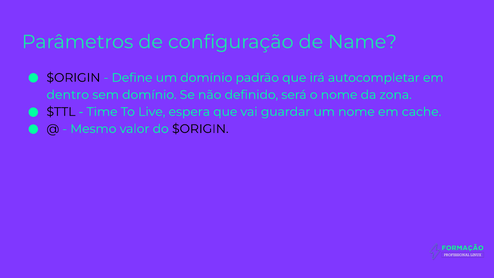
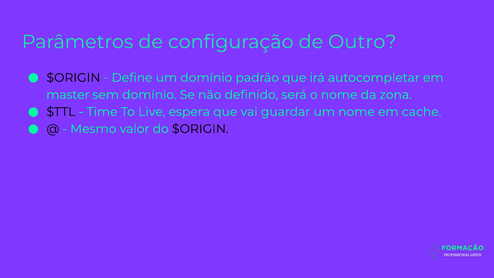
Name: Name -> Outro
dentro: dentro -> master
